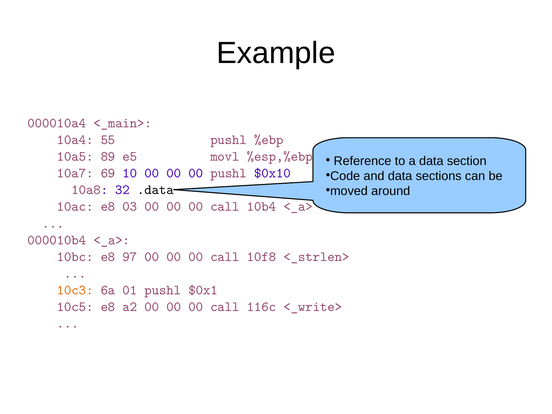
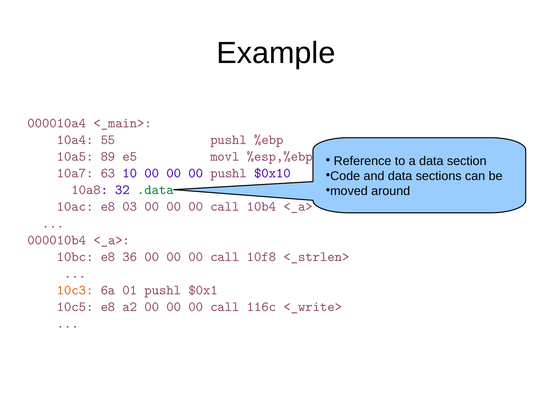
69: 69 -> 63
.data colour: black -> green
97: 97 -> 36
